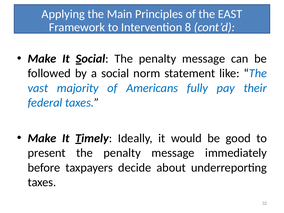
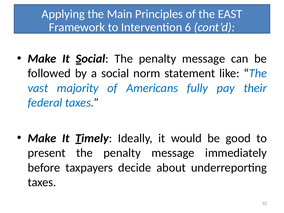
8: 8 -> 6
